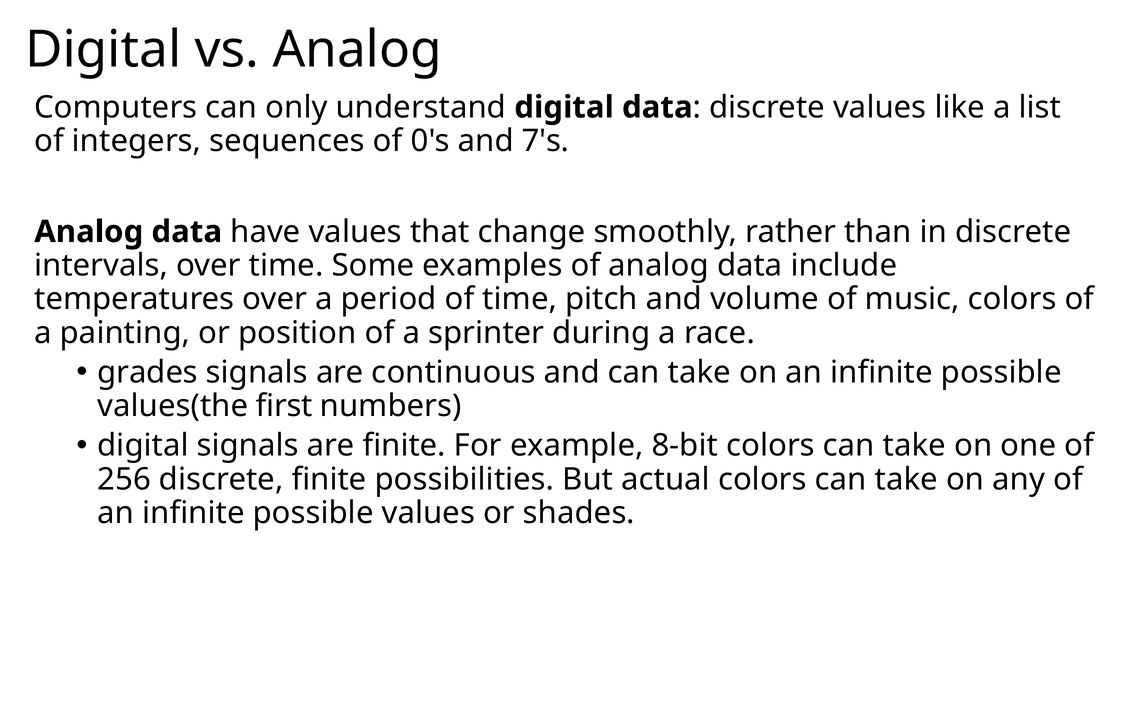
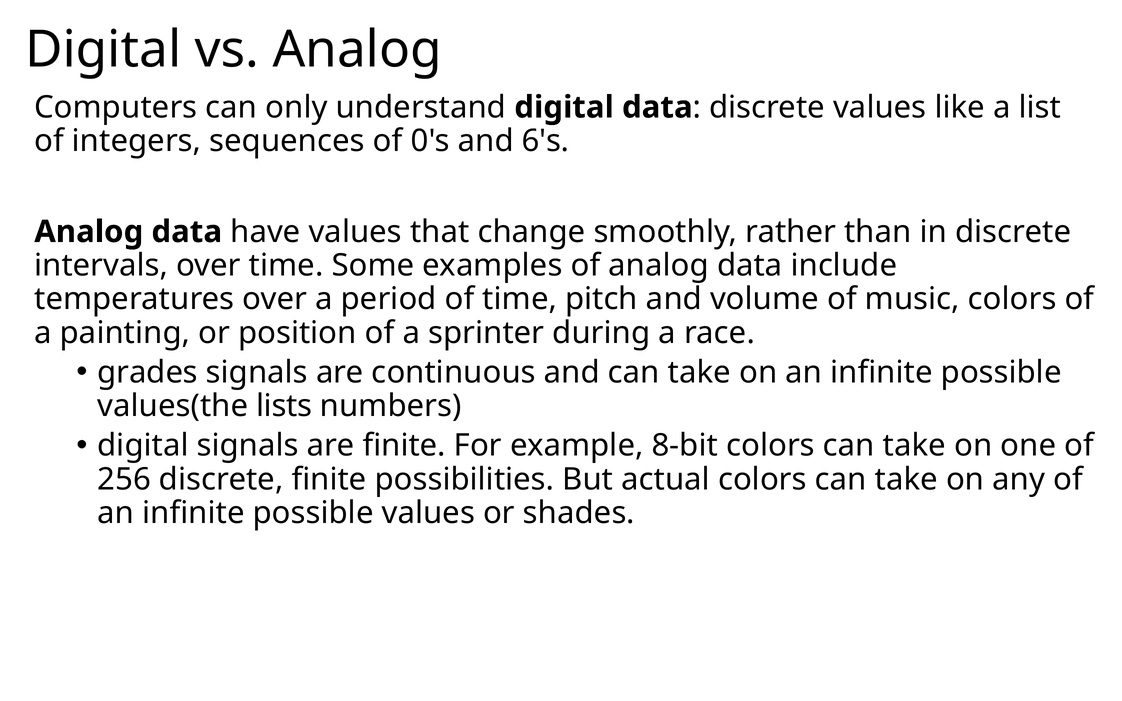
7's: 7's -> 6's
first: first -> lists
